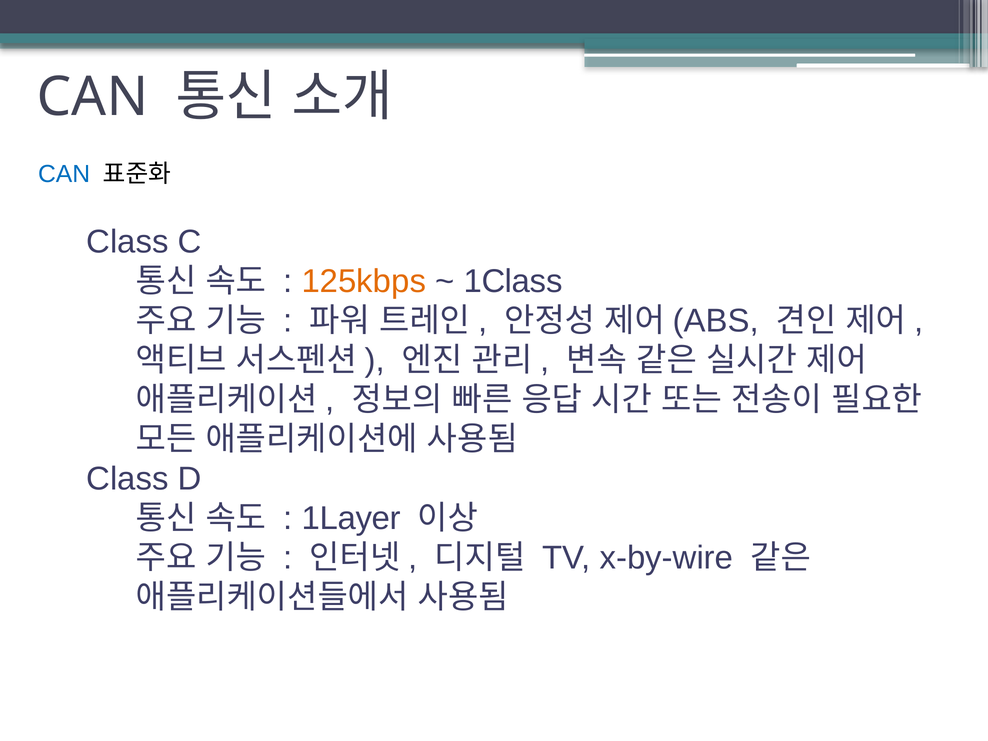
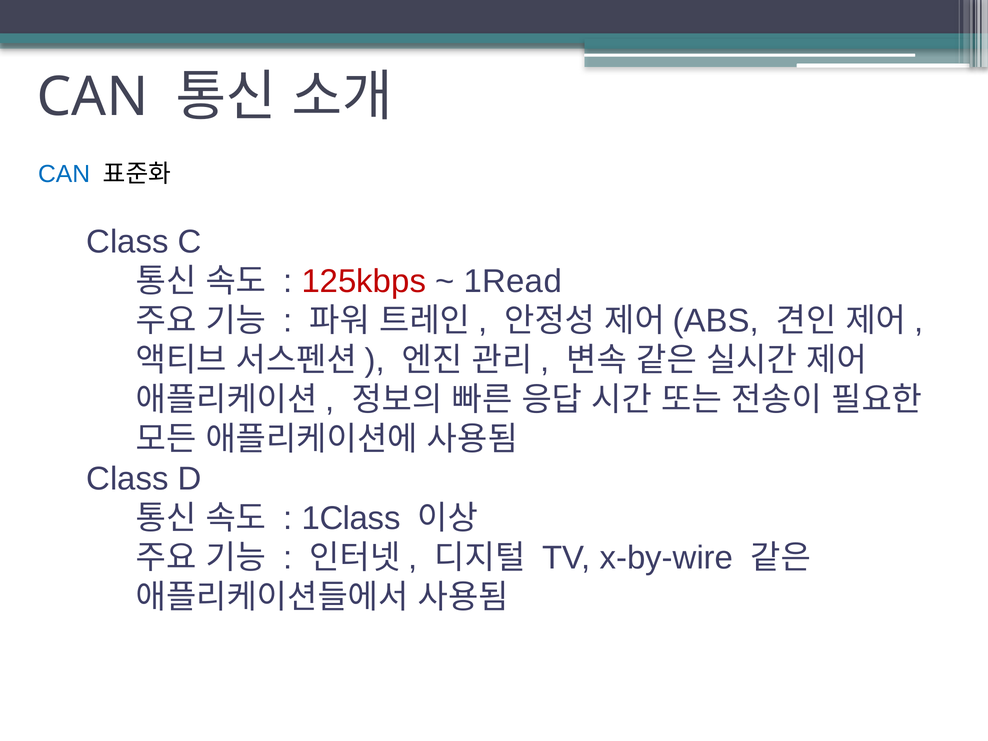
125kbps colour: orange -> red
1Class: 1Class -> 1Read
1Layer: 1Layer -> 1Class
